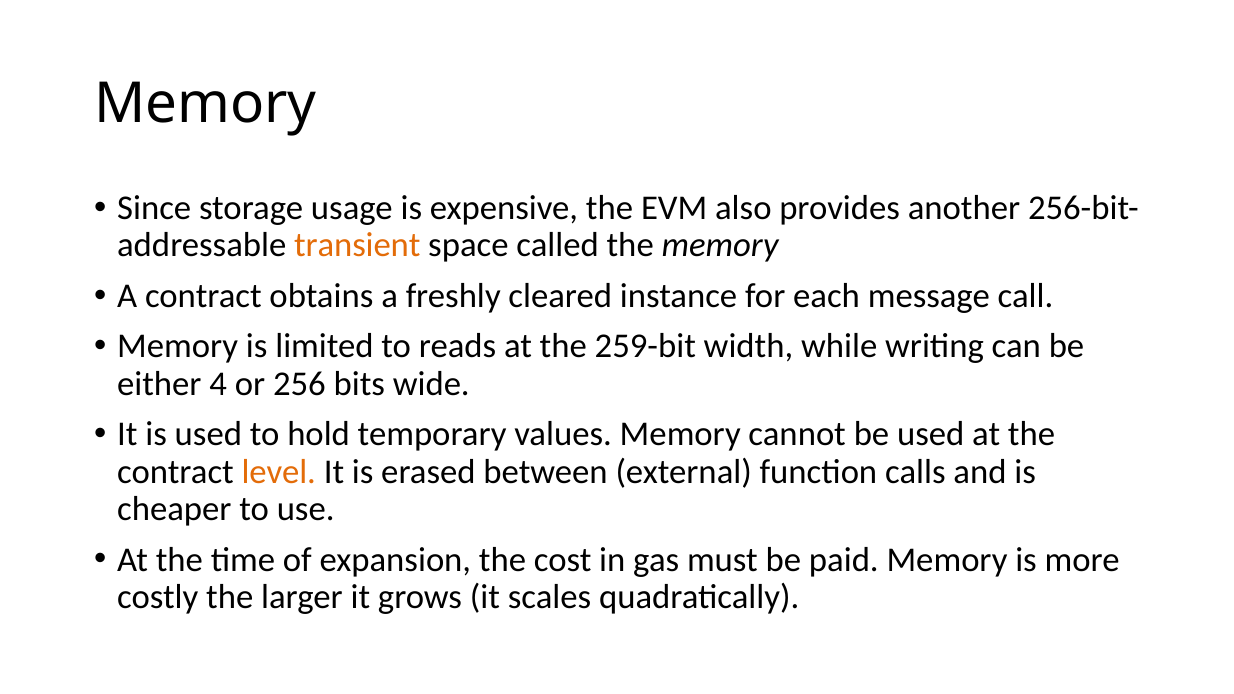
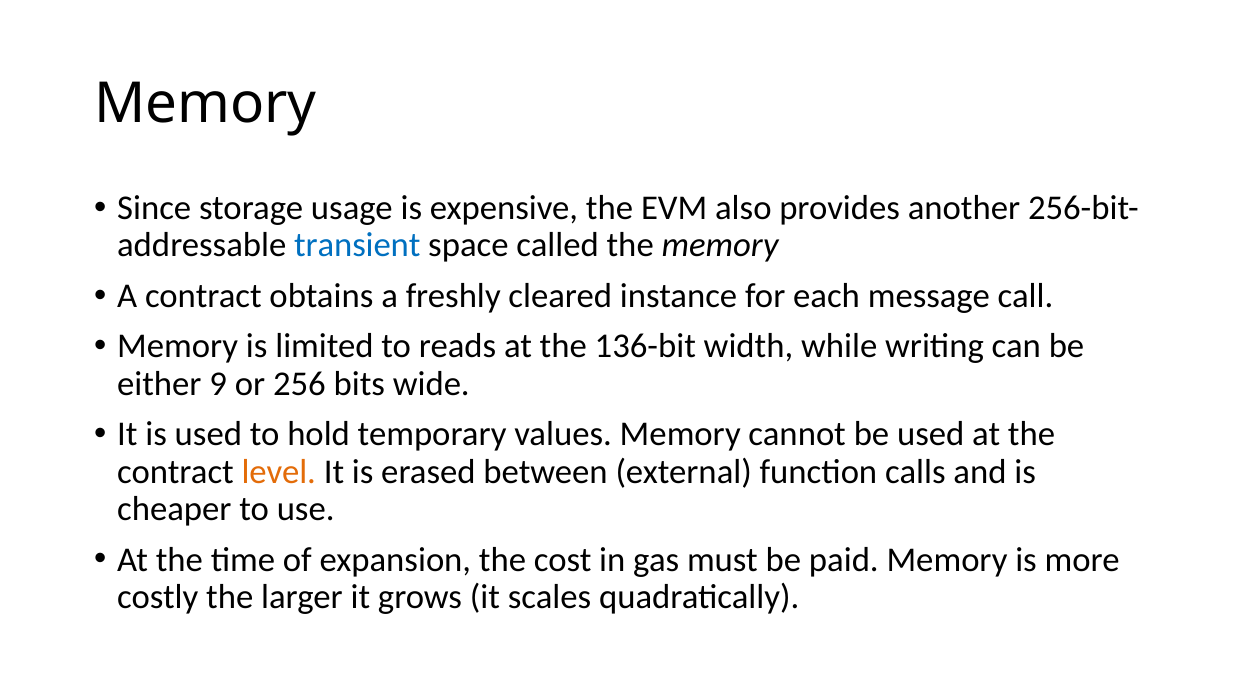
transient colour: orange -> blue
259-bit: 259-bit -> 136-bit
4: 4 -> 9
